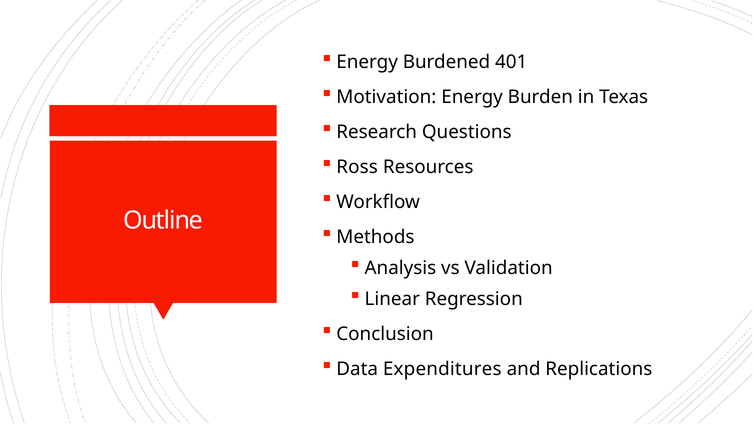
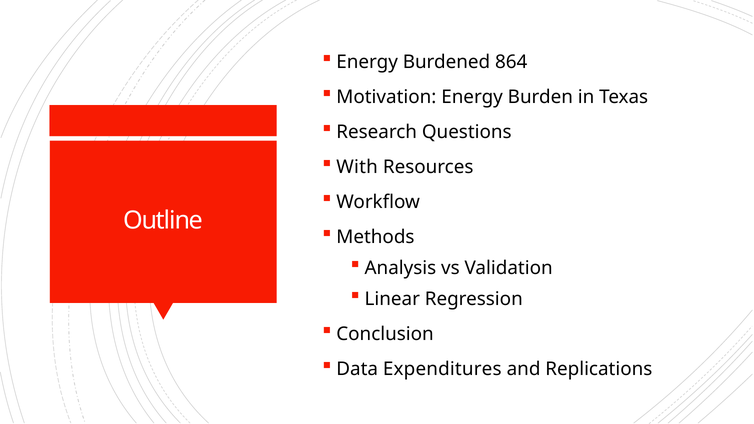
401: 401 -> 864
Ross: Ross -> With
